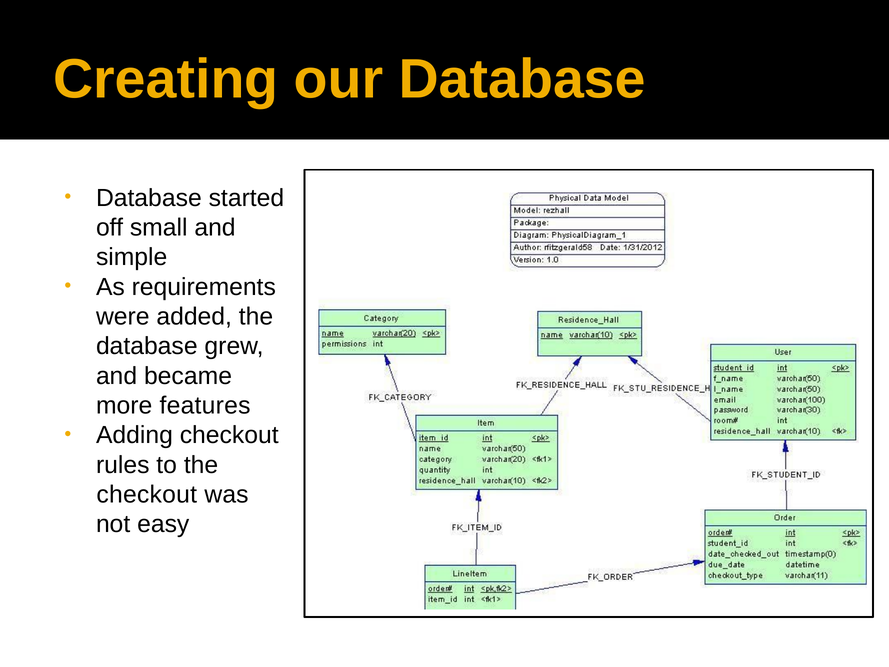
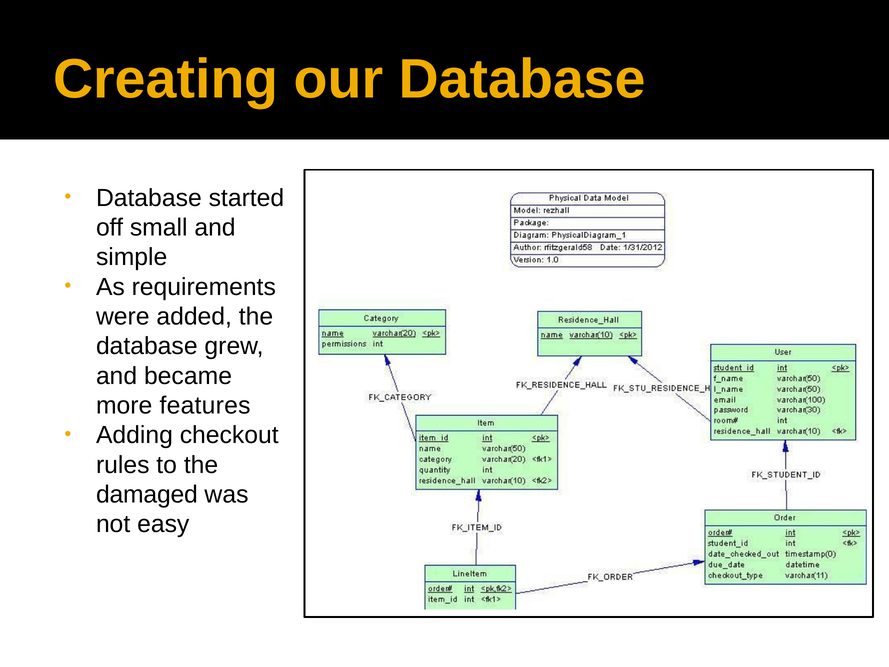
checkout at (147, 494): checkout -> damaged
